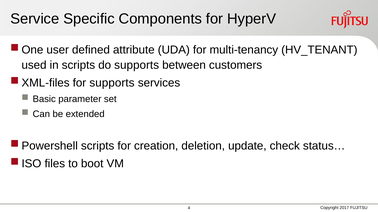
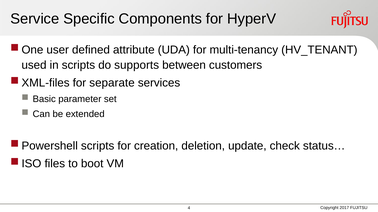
for supports: supports -> separate
